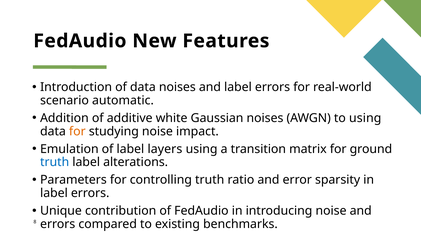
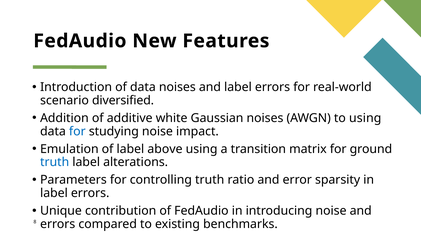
automatic: automatic -> diversified
for at (77, 131) colour: orange -> blue
layers: layers -> above
